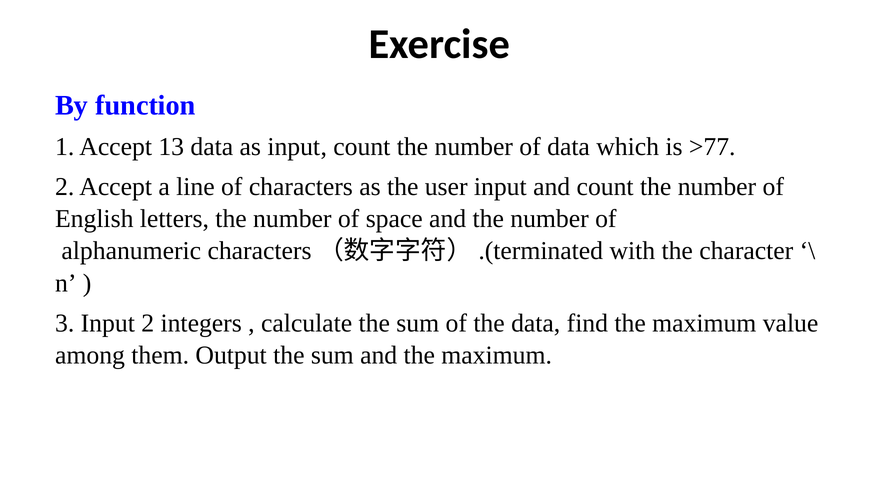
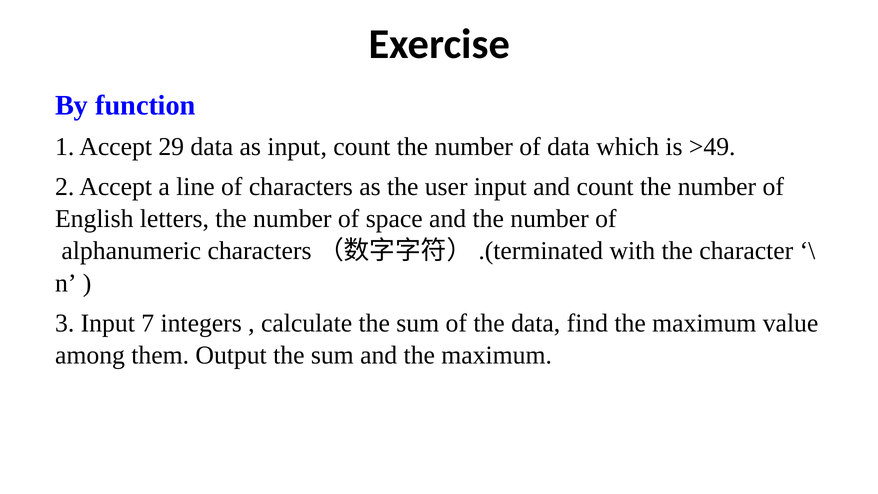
13: 13 -> 29
>77: >77 -> >49
Input 2: 2 -> 7
